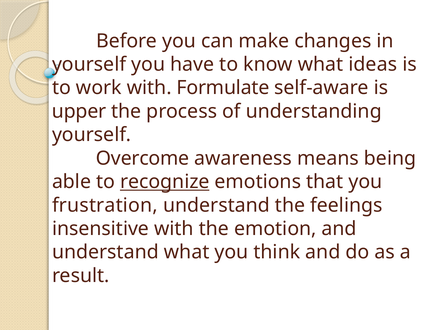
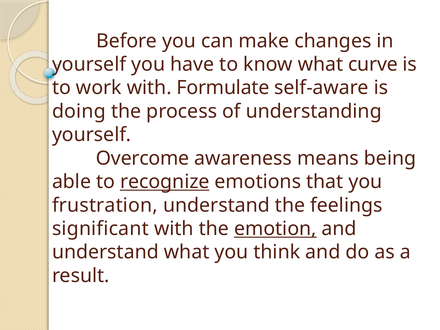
ideas: ideas -> curve
upper: upper -> doing
insensitive: insensitive -> significant
emotion underline: none -> present
